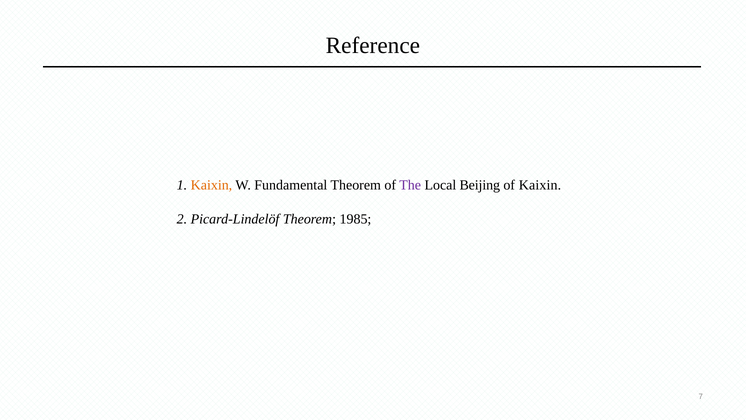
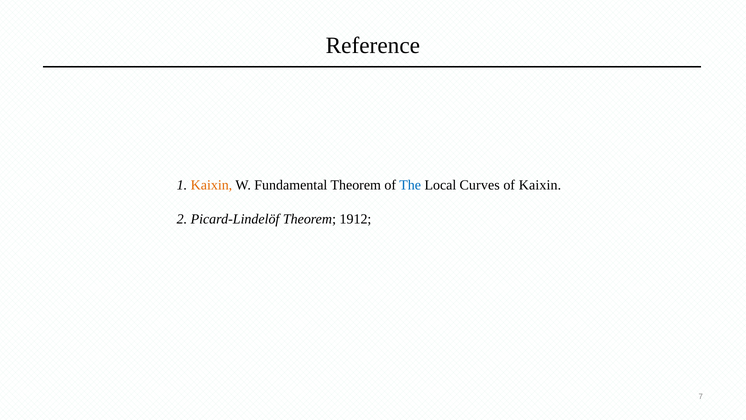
The colour: purple -> blue
Beijing: Beijing -> Curves
1985: 1985 -> 1912
